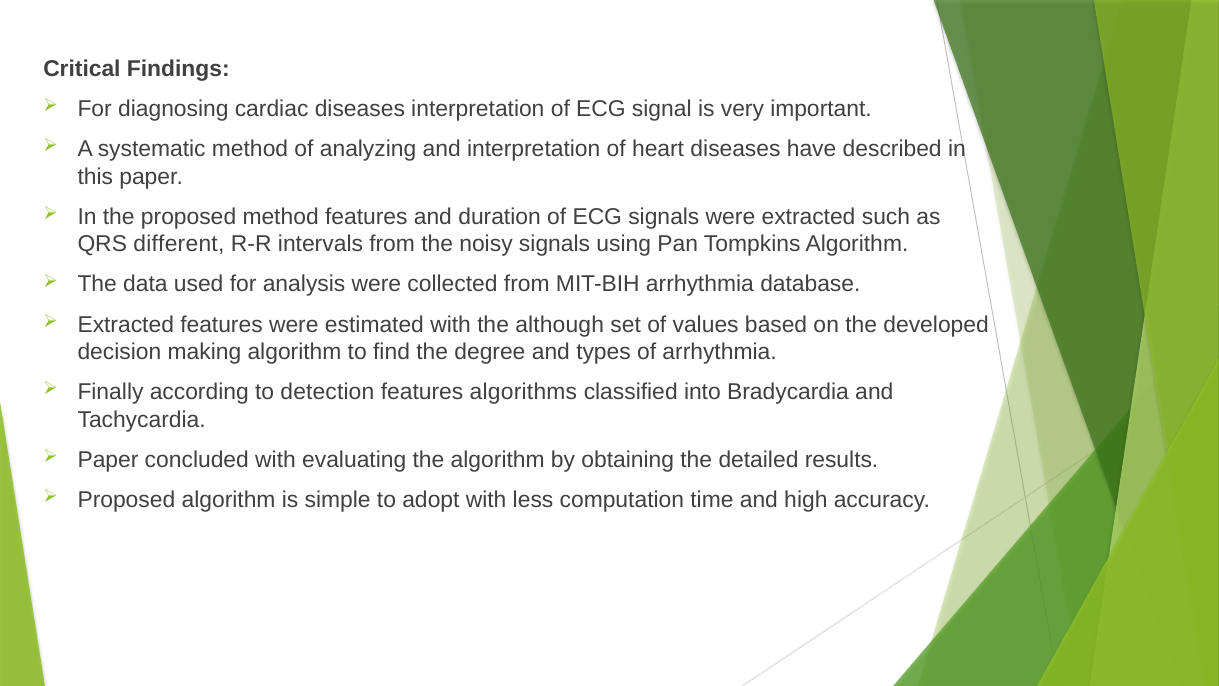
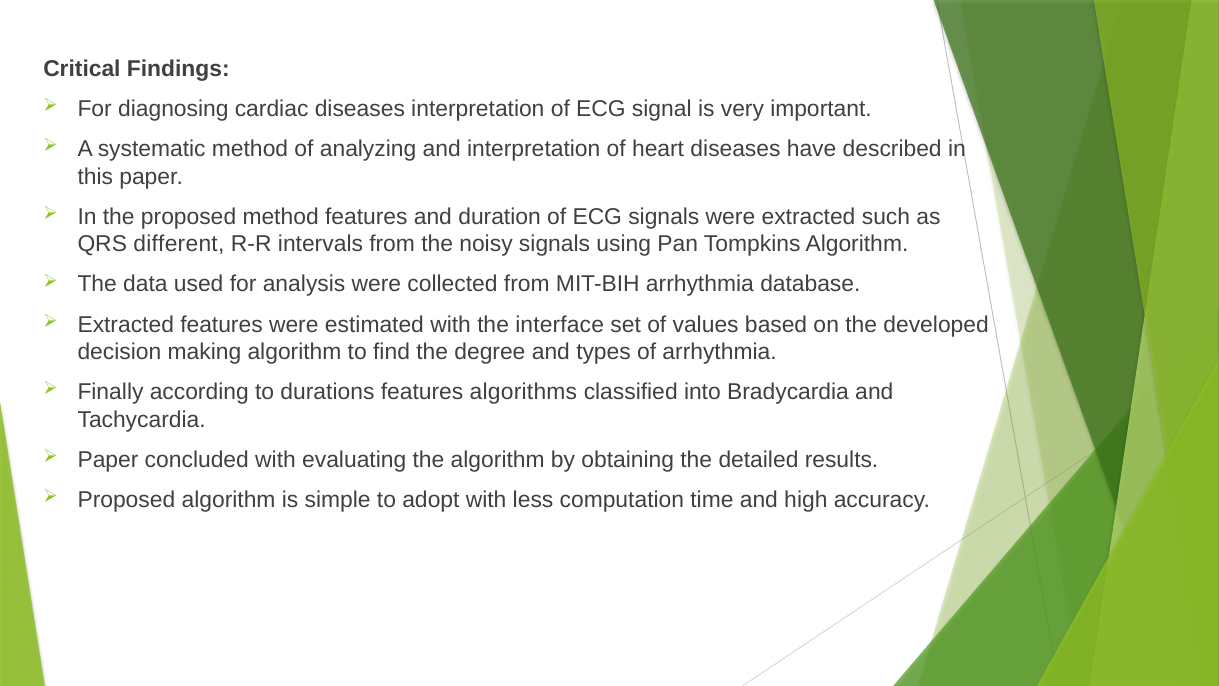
although: although -> interface
detection: detection -> durations
